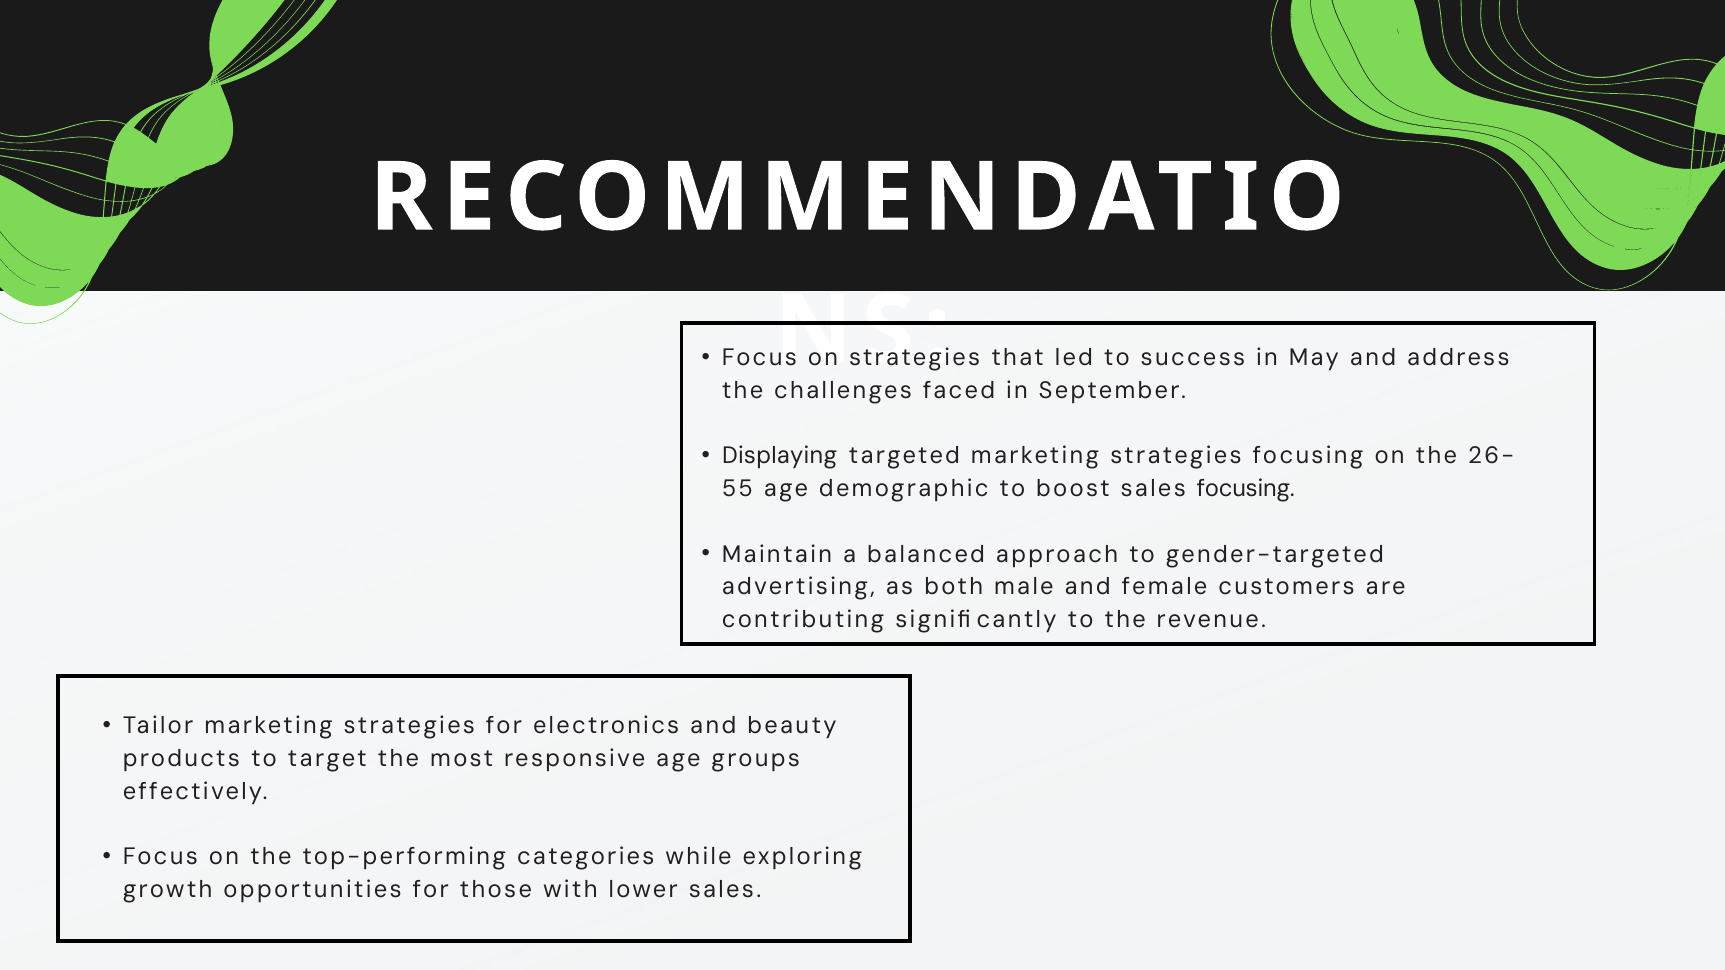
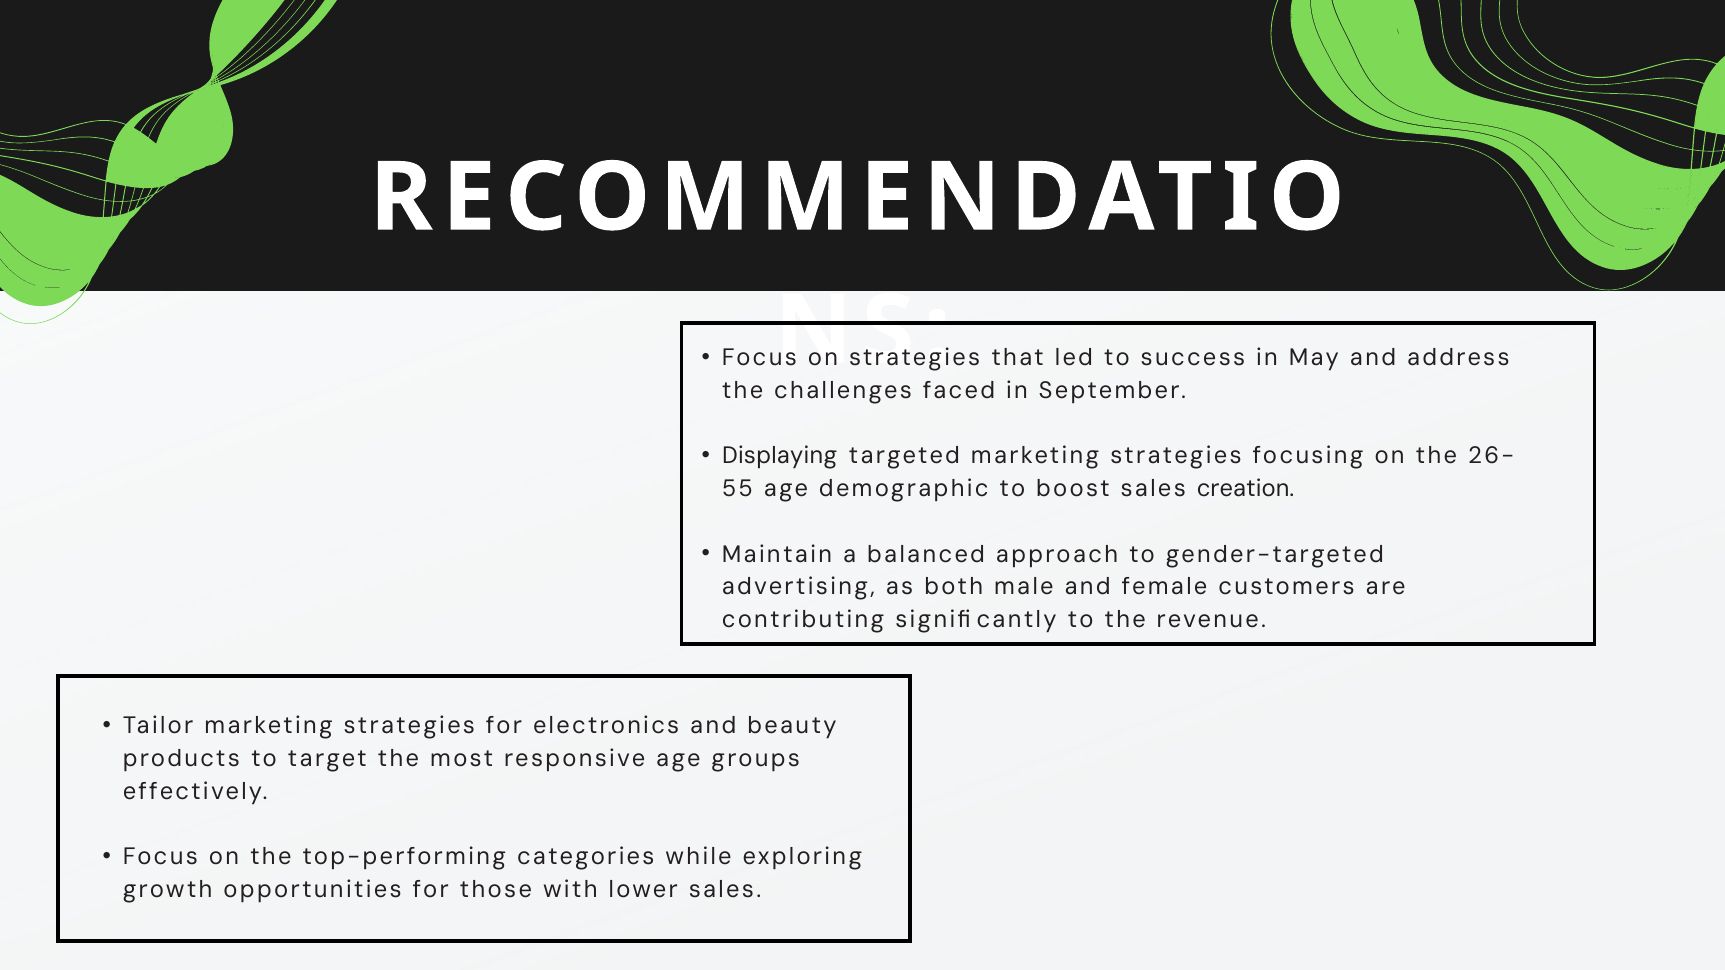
sales focusing: focusing -> creation
